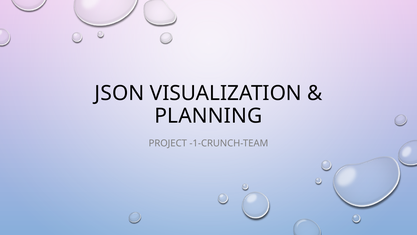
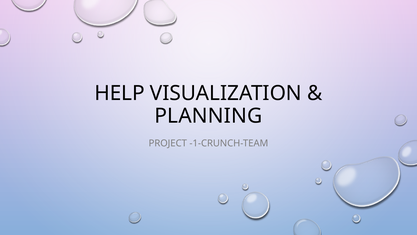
JSON: JSON -> HELP
